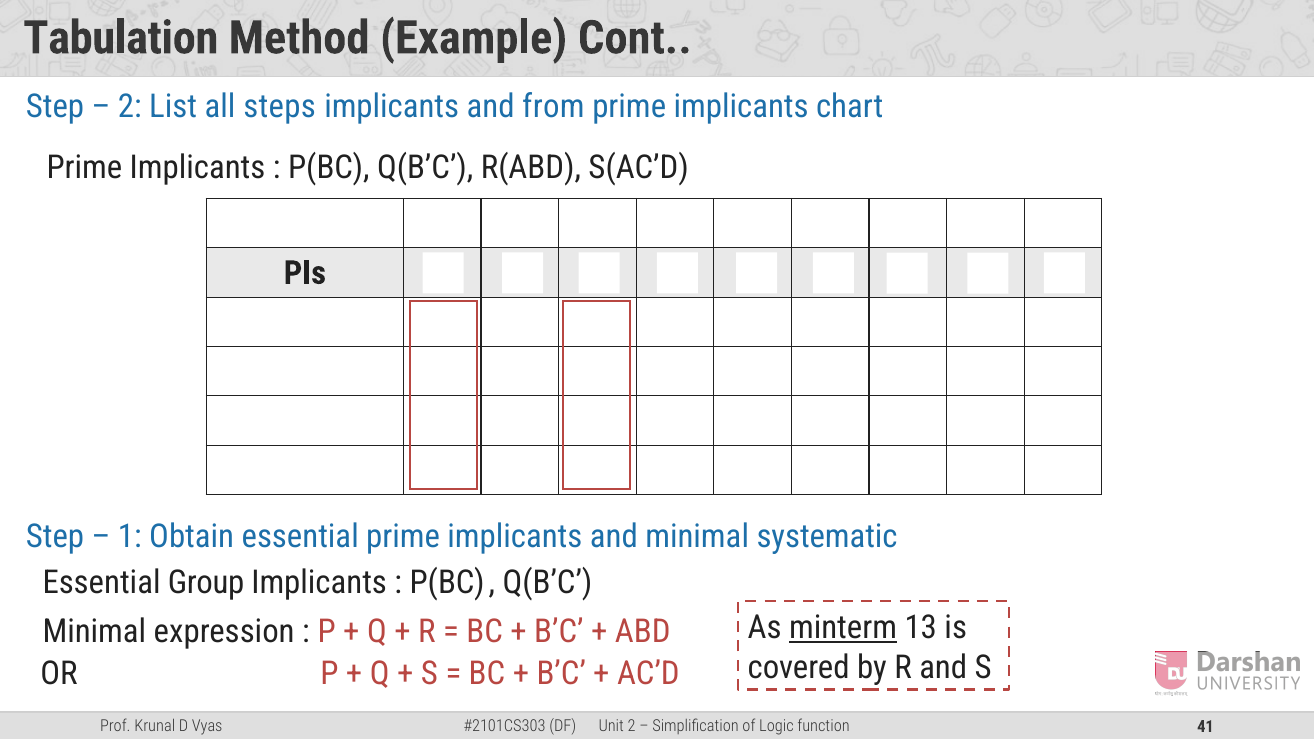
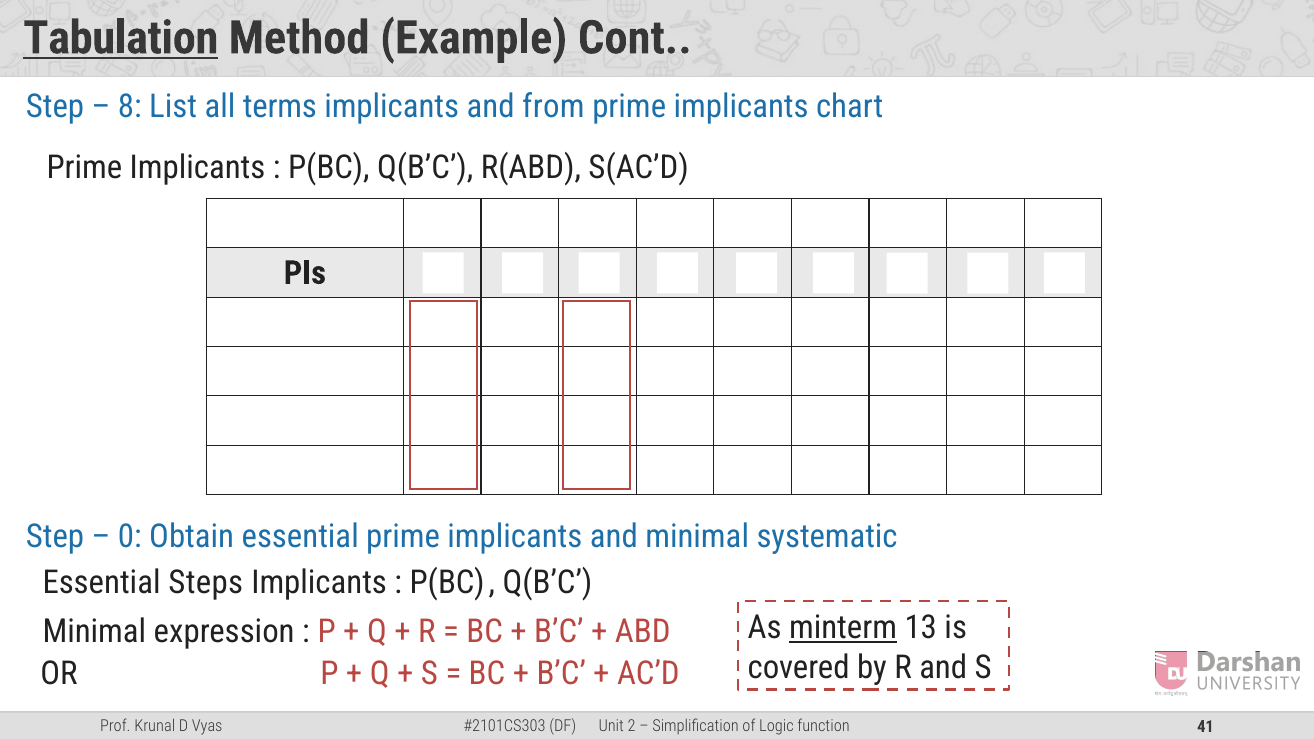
Tabulation underline: none -> present
2 at (130, 107): 2 -> 8
steps: steps -> terms
1 at (130, 537): 1 -> 0
Group: Group -> Steps
